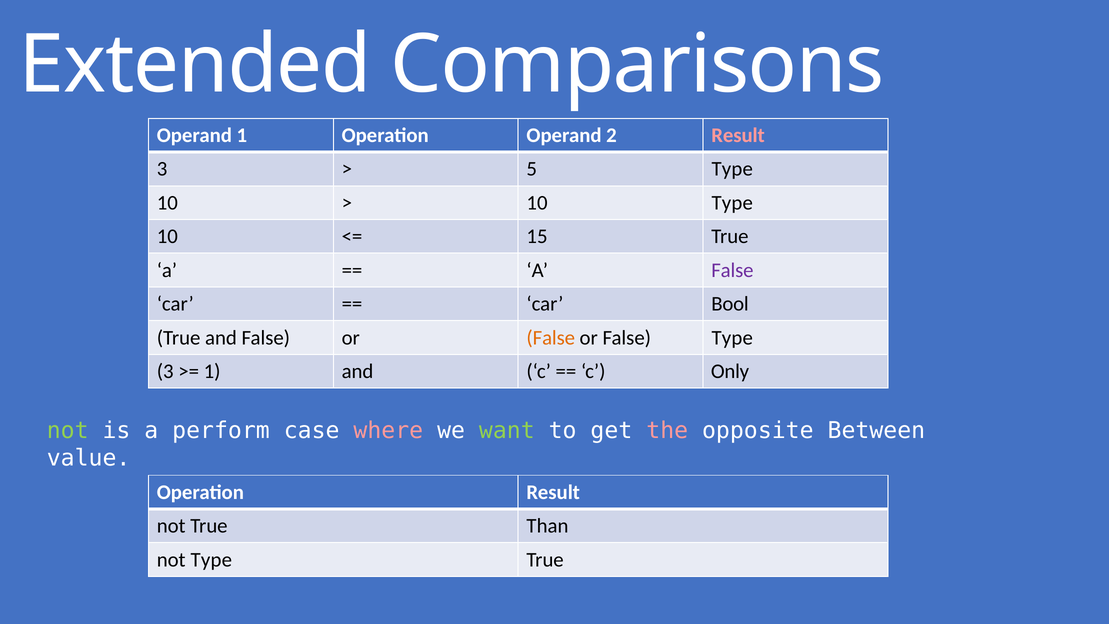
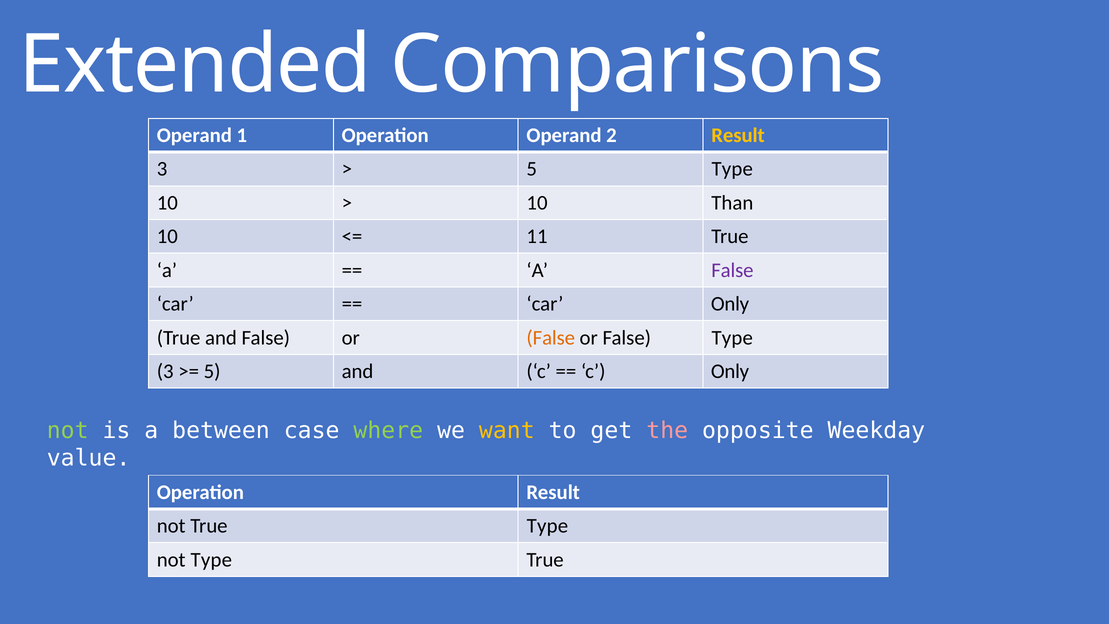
Result at (738, 135) colour: pink -> yellow
10 Type: Type -> Than
15: 15 -> 11
car Bool: Bool -> Only
1 at (212, 371): 1 -> 5
perform: perform -> between
where colour: pink -> light green
want colour: light green -> yellow
Between: Between -> Weekday
True Than: Than -> Type
